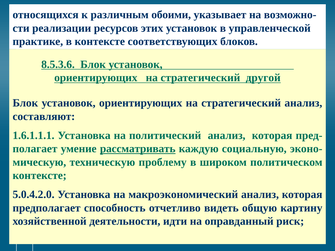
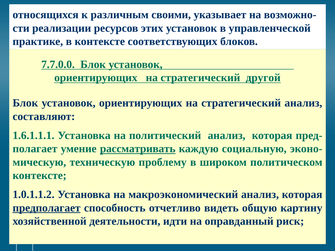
обоими: обоими -> своими
8.5.3.6: 8.5.3.6 -> 7.7.0.0
5.0.4.2.0: 5.0.4.2.0 -> 1.0.1.1.2
предполагает underline: none -> present
